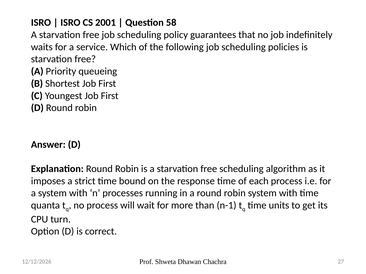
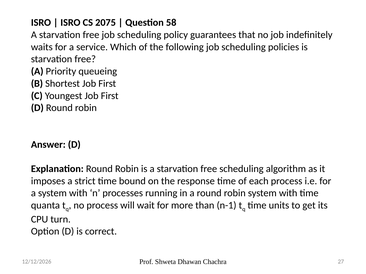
2001: 2001 -> 2075
